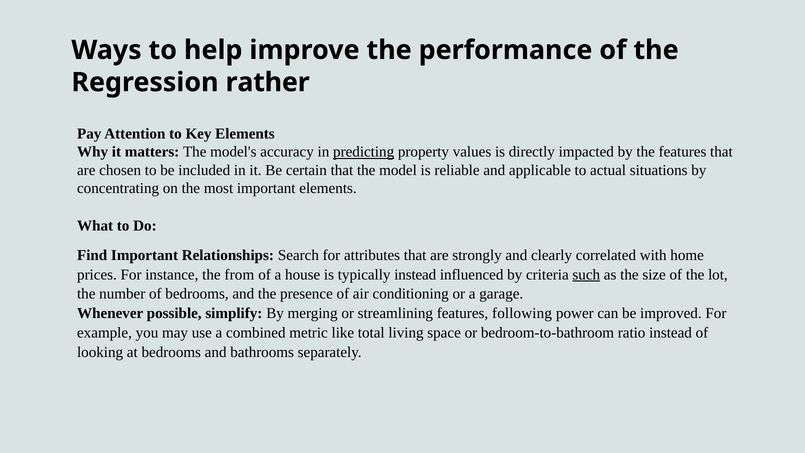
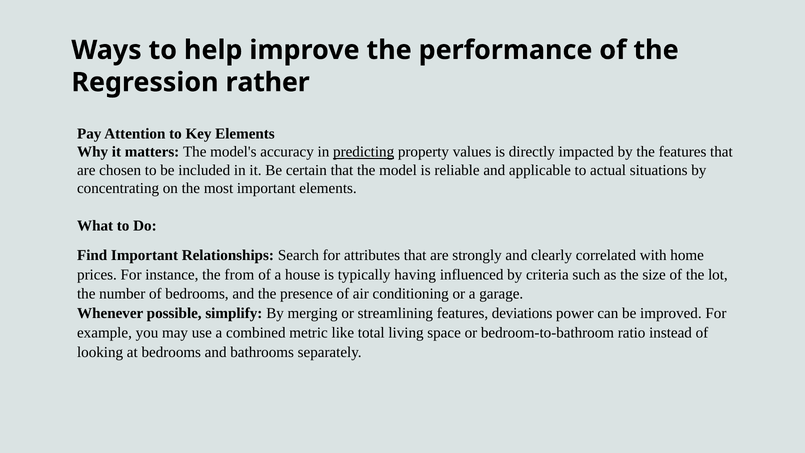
typically instead: instead -> having
such underline: present -> none
following: following -> deviations
